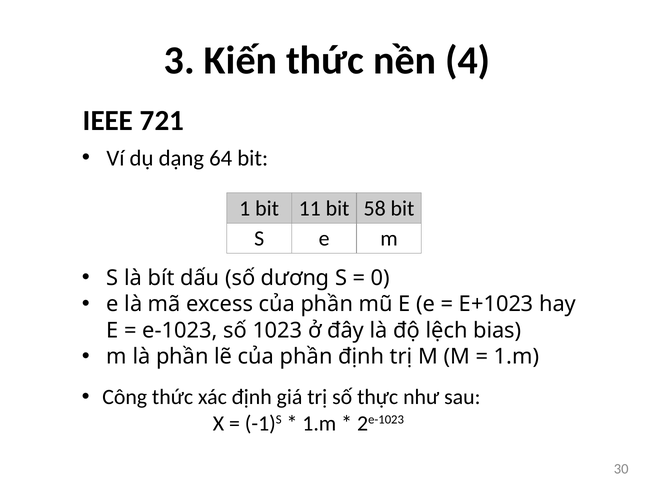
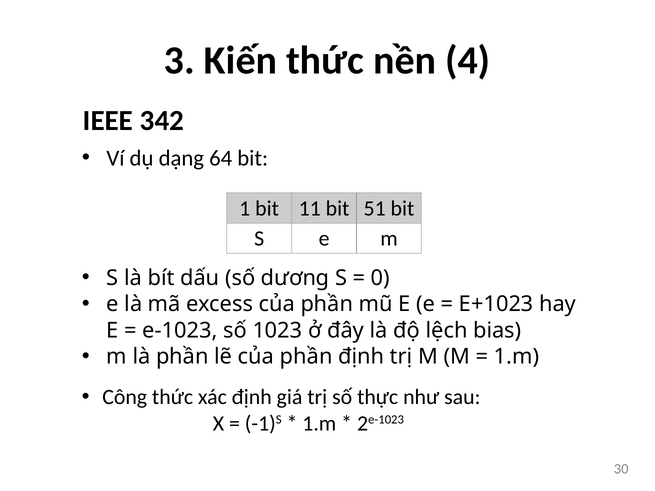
721: 721 -> 342
58: 58 -> 51
